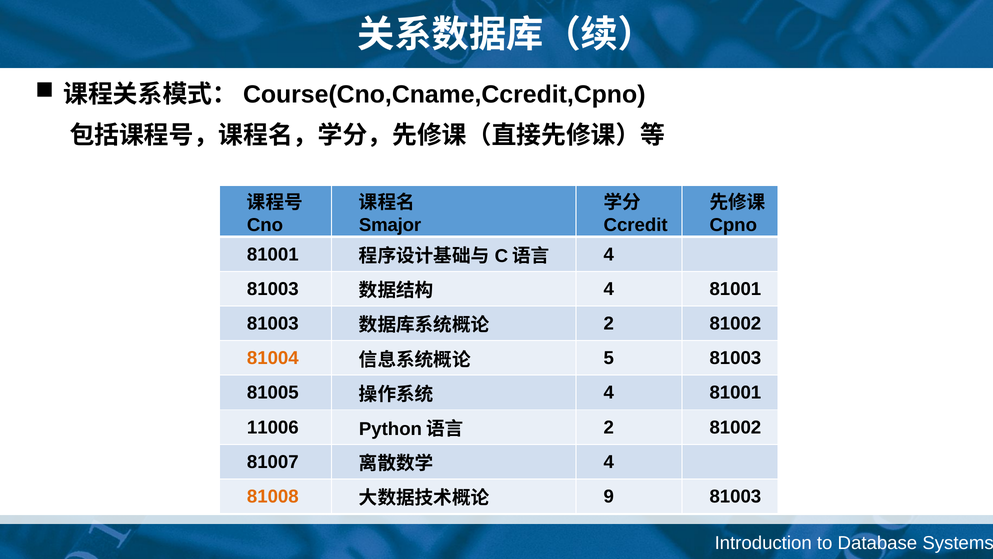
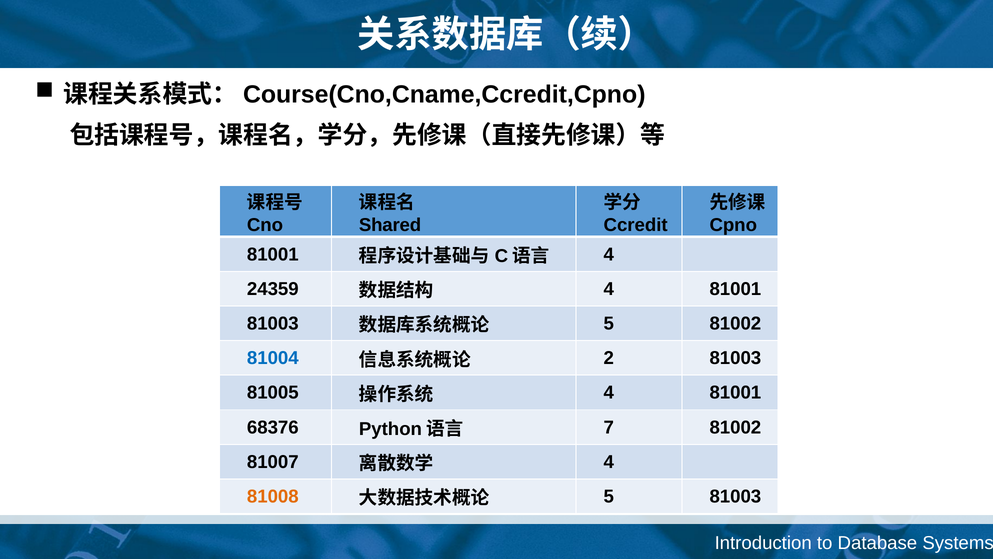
Smajor: Smajor -> Shared
81003 at (273, 289): 81003 -> 24359
2 at (609, 323): 2 -> 5
81004 colour: orange -> blue
5: 5 -> 2
11006: 11006 -> 68376
2 at (609, 427): 2 -> 7
9 at (609, 496): 9 -> 5
